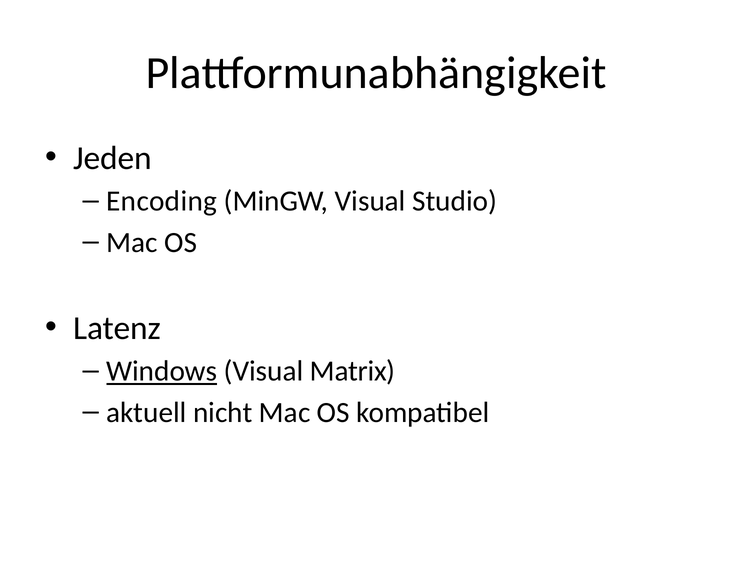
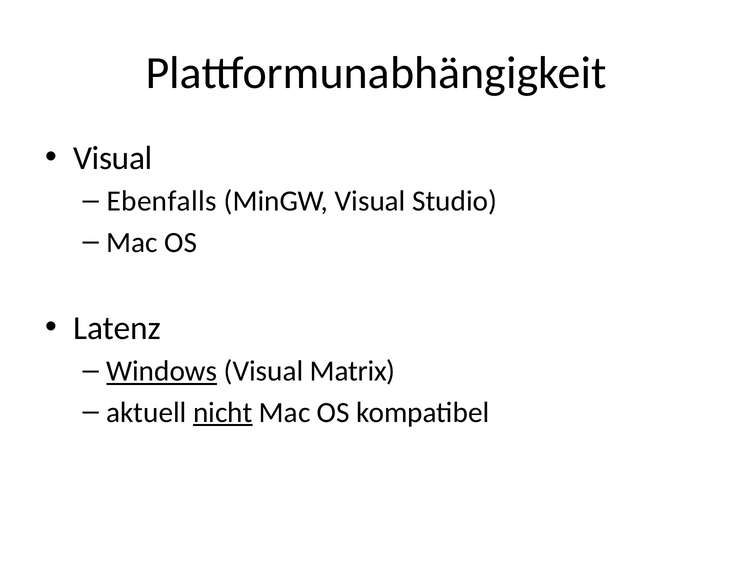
Jeden at (113, 158): Jeden -> Visual
Encoding: Encoding -> Ebenfalls
nicht underline: none -> present
